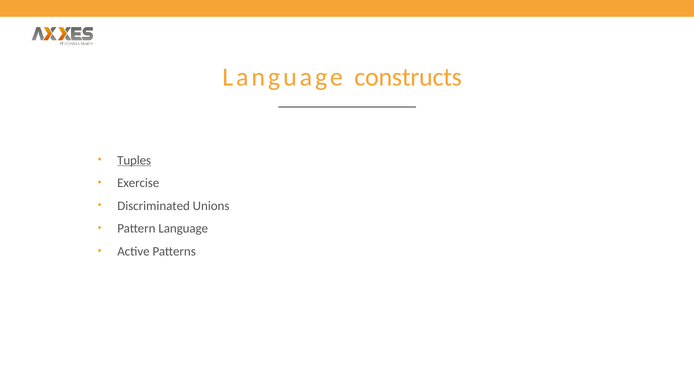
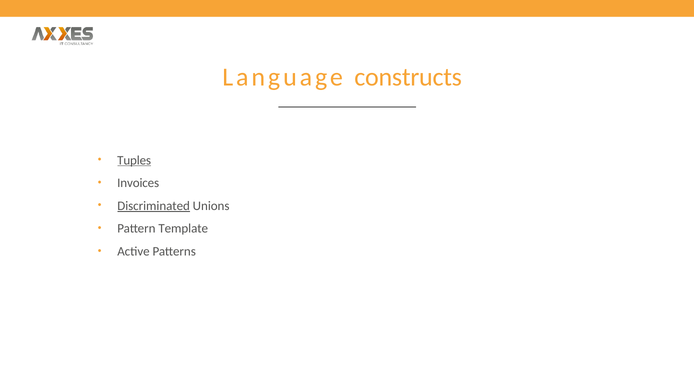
Exercise: Exercise -> Invoices
Discriminated underline: none -> present
Pattern Language: Language -> Template
